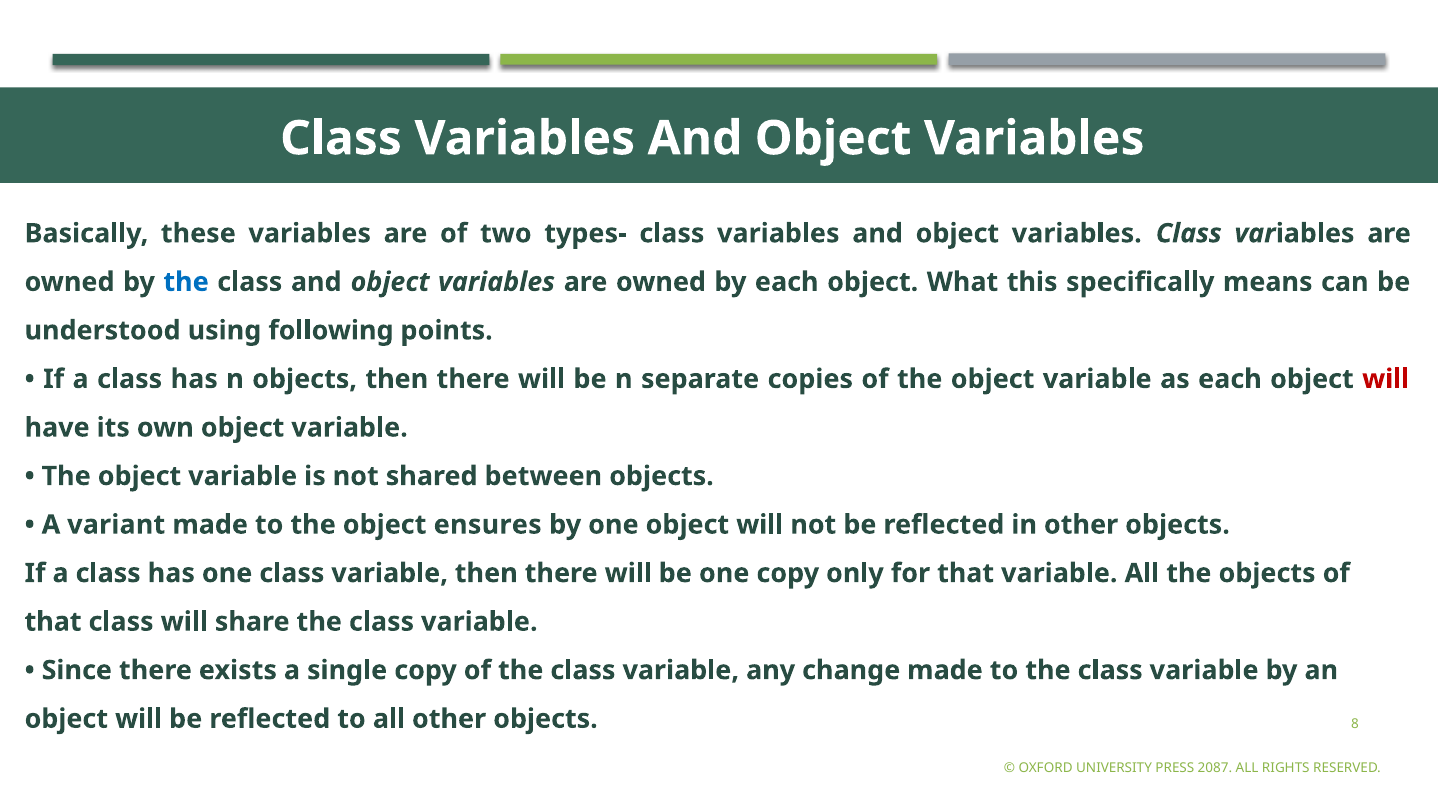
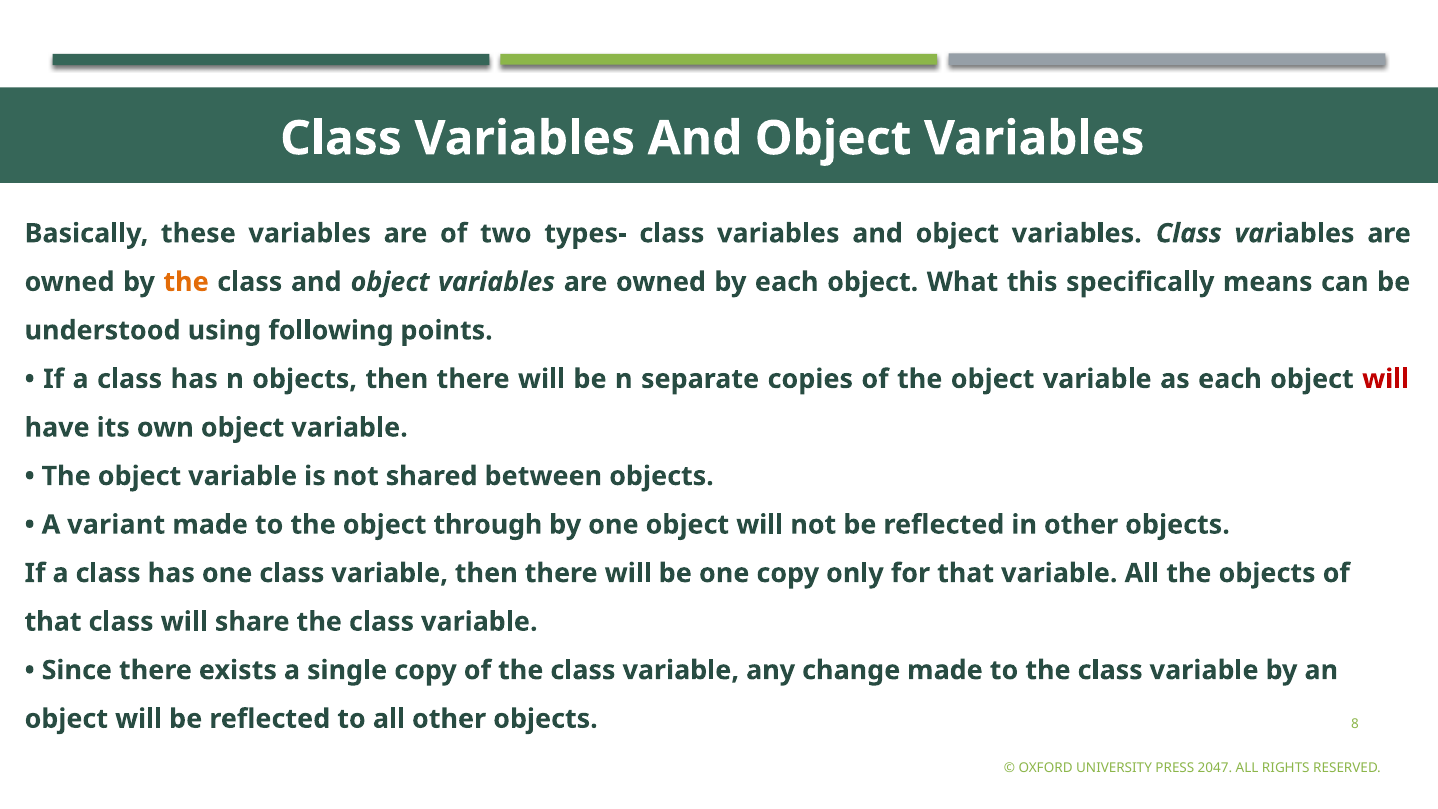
the at (186, 282) colour: blue -> orange
ensures: ensures -> through
2087: 2087 -> 2047
